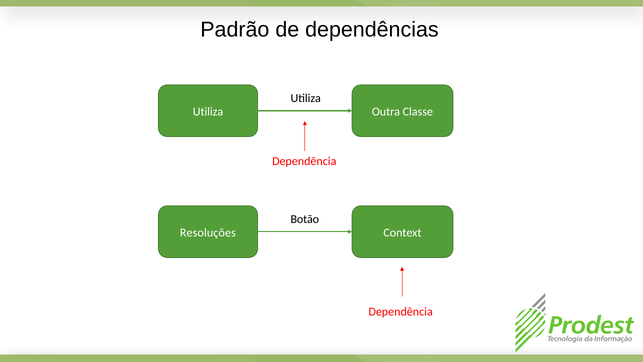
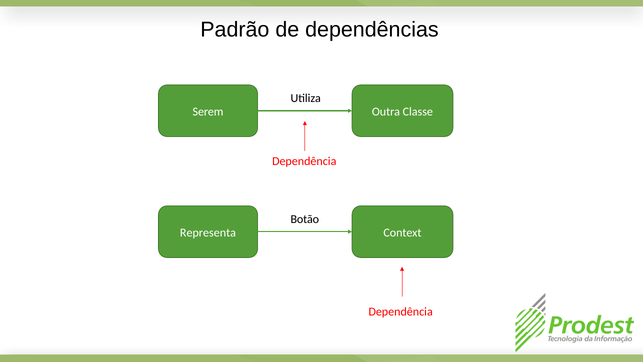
Utiliza at (208, 111): Utiliza -> Serem
Resoluções: Resoluções -> Representa
